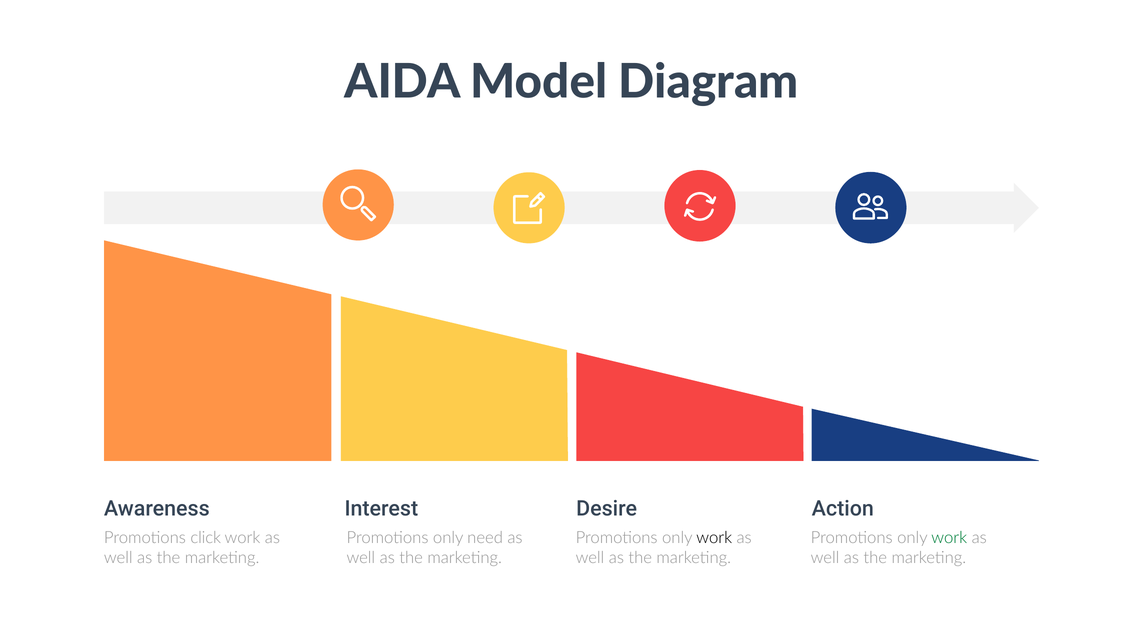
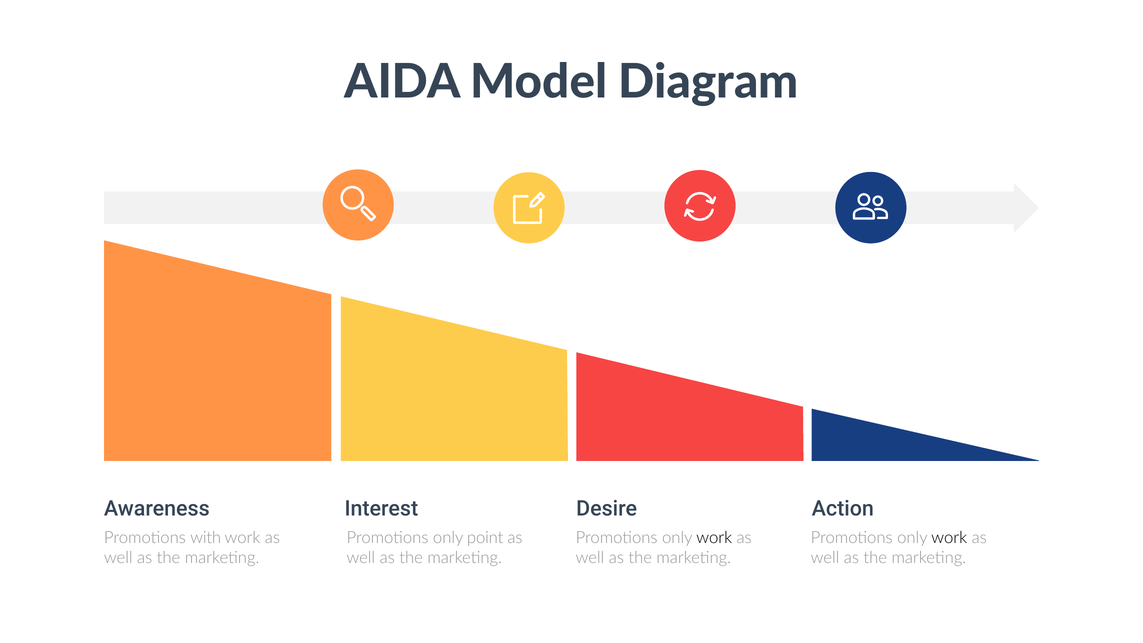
click: click -> with
need: need -> point
work at (949, 538) colour: green -> black
